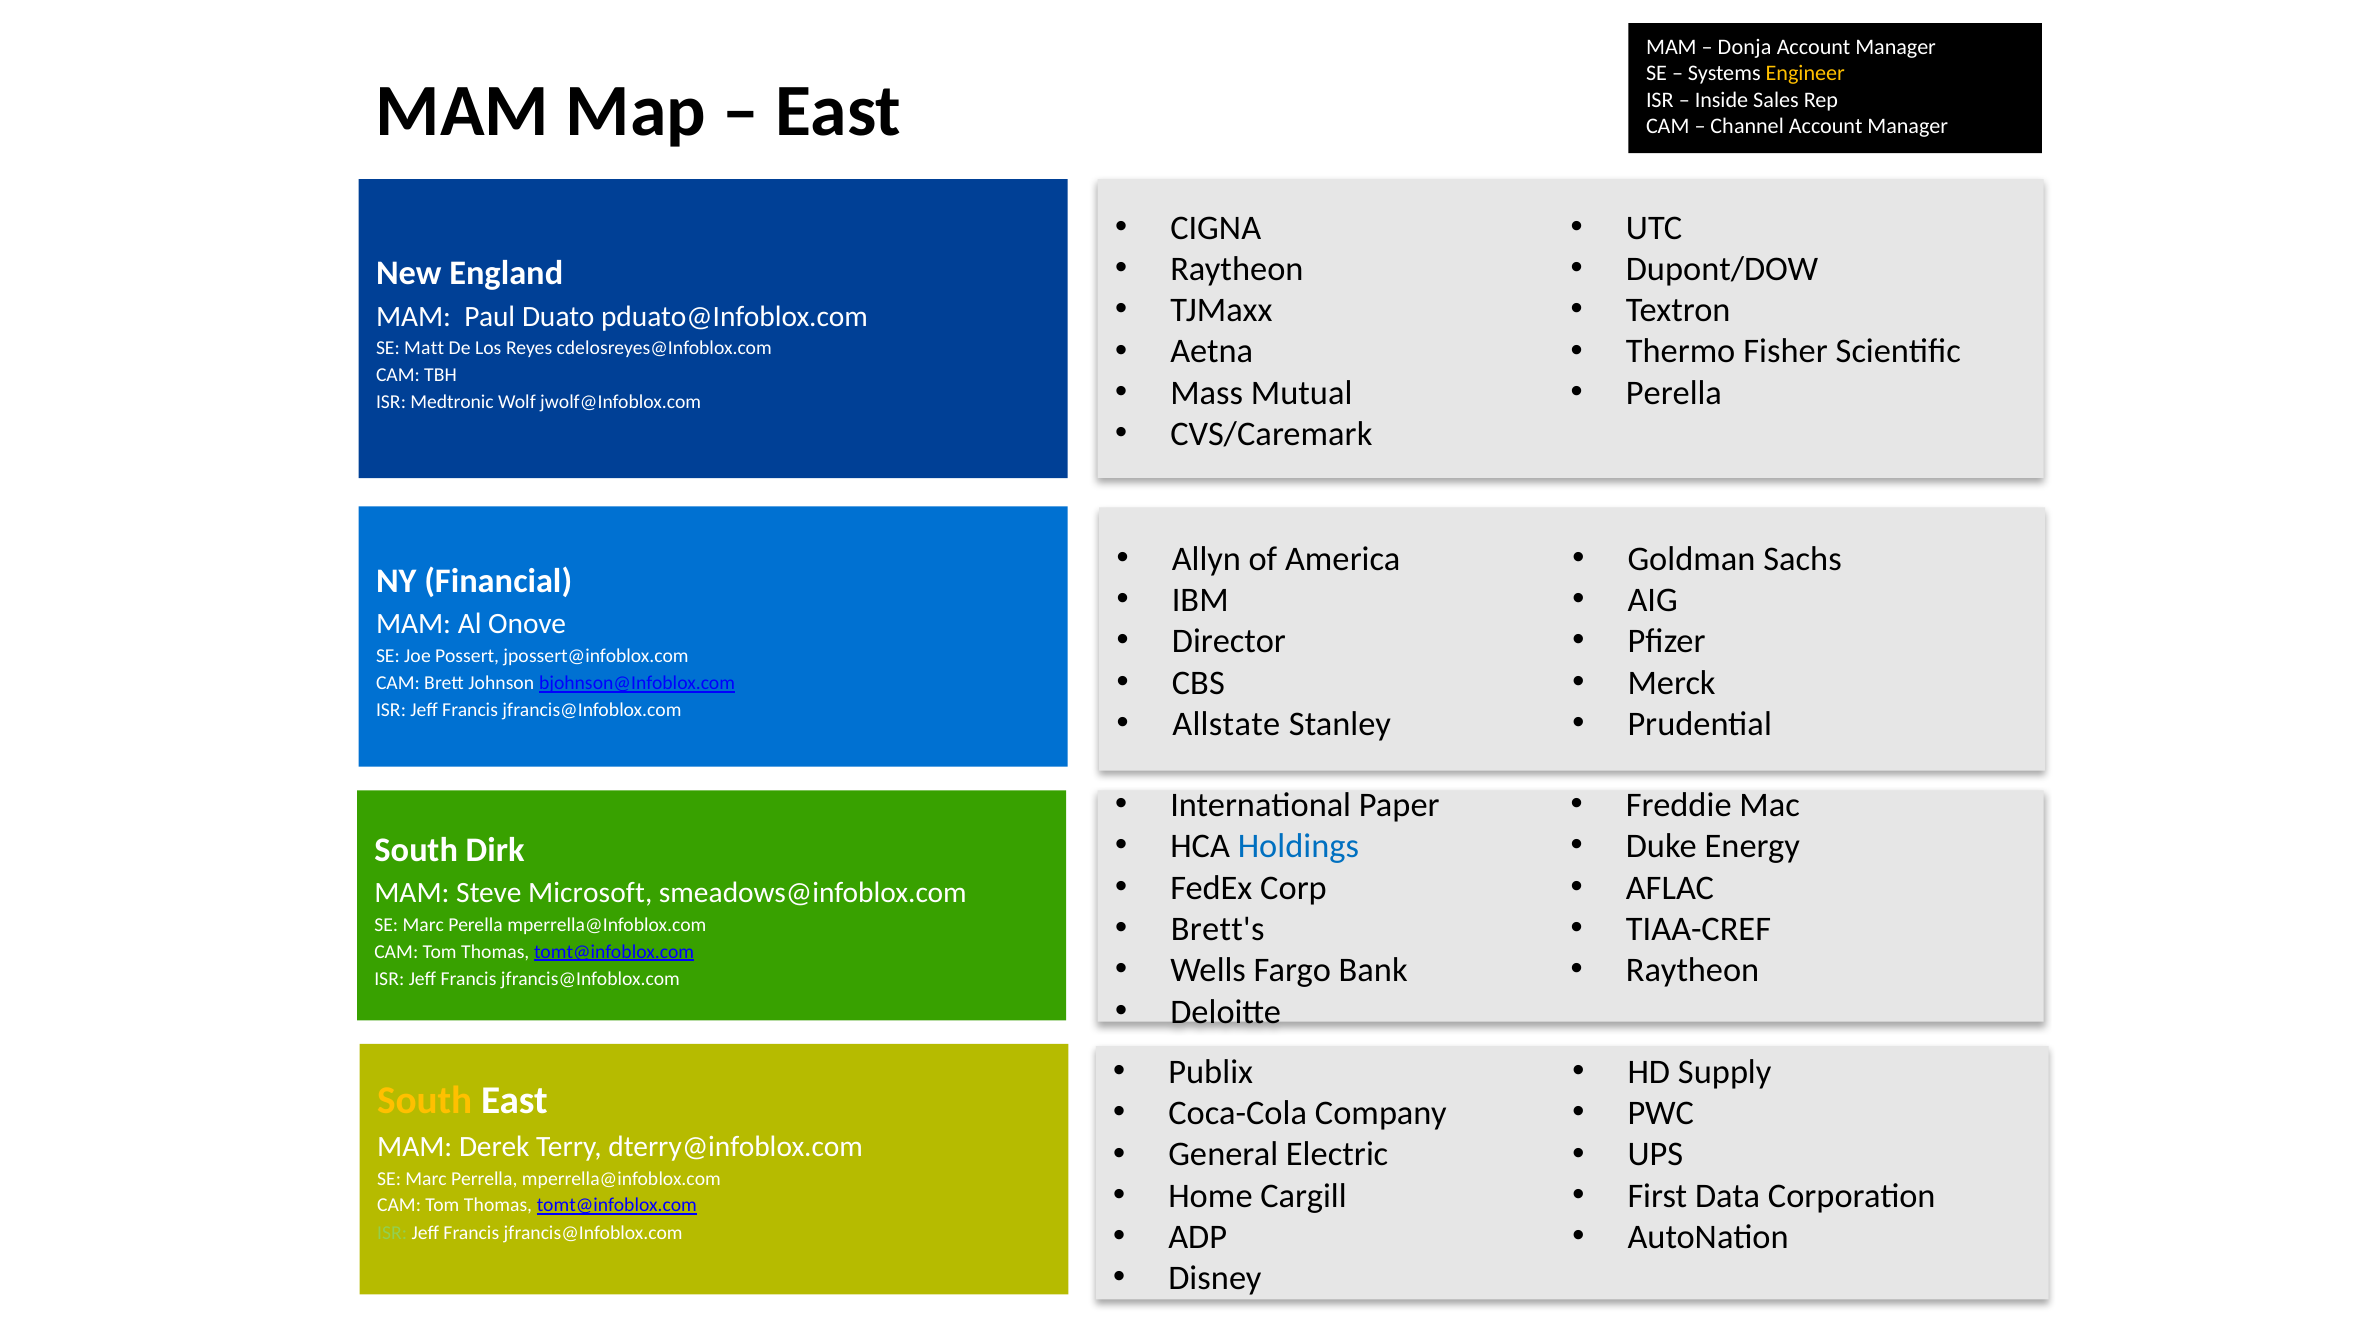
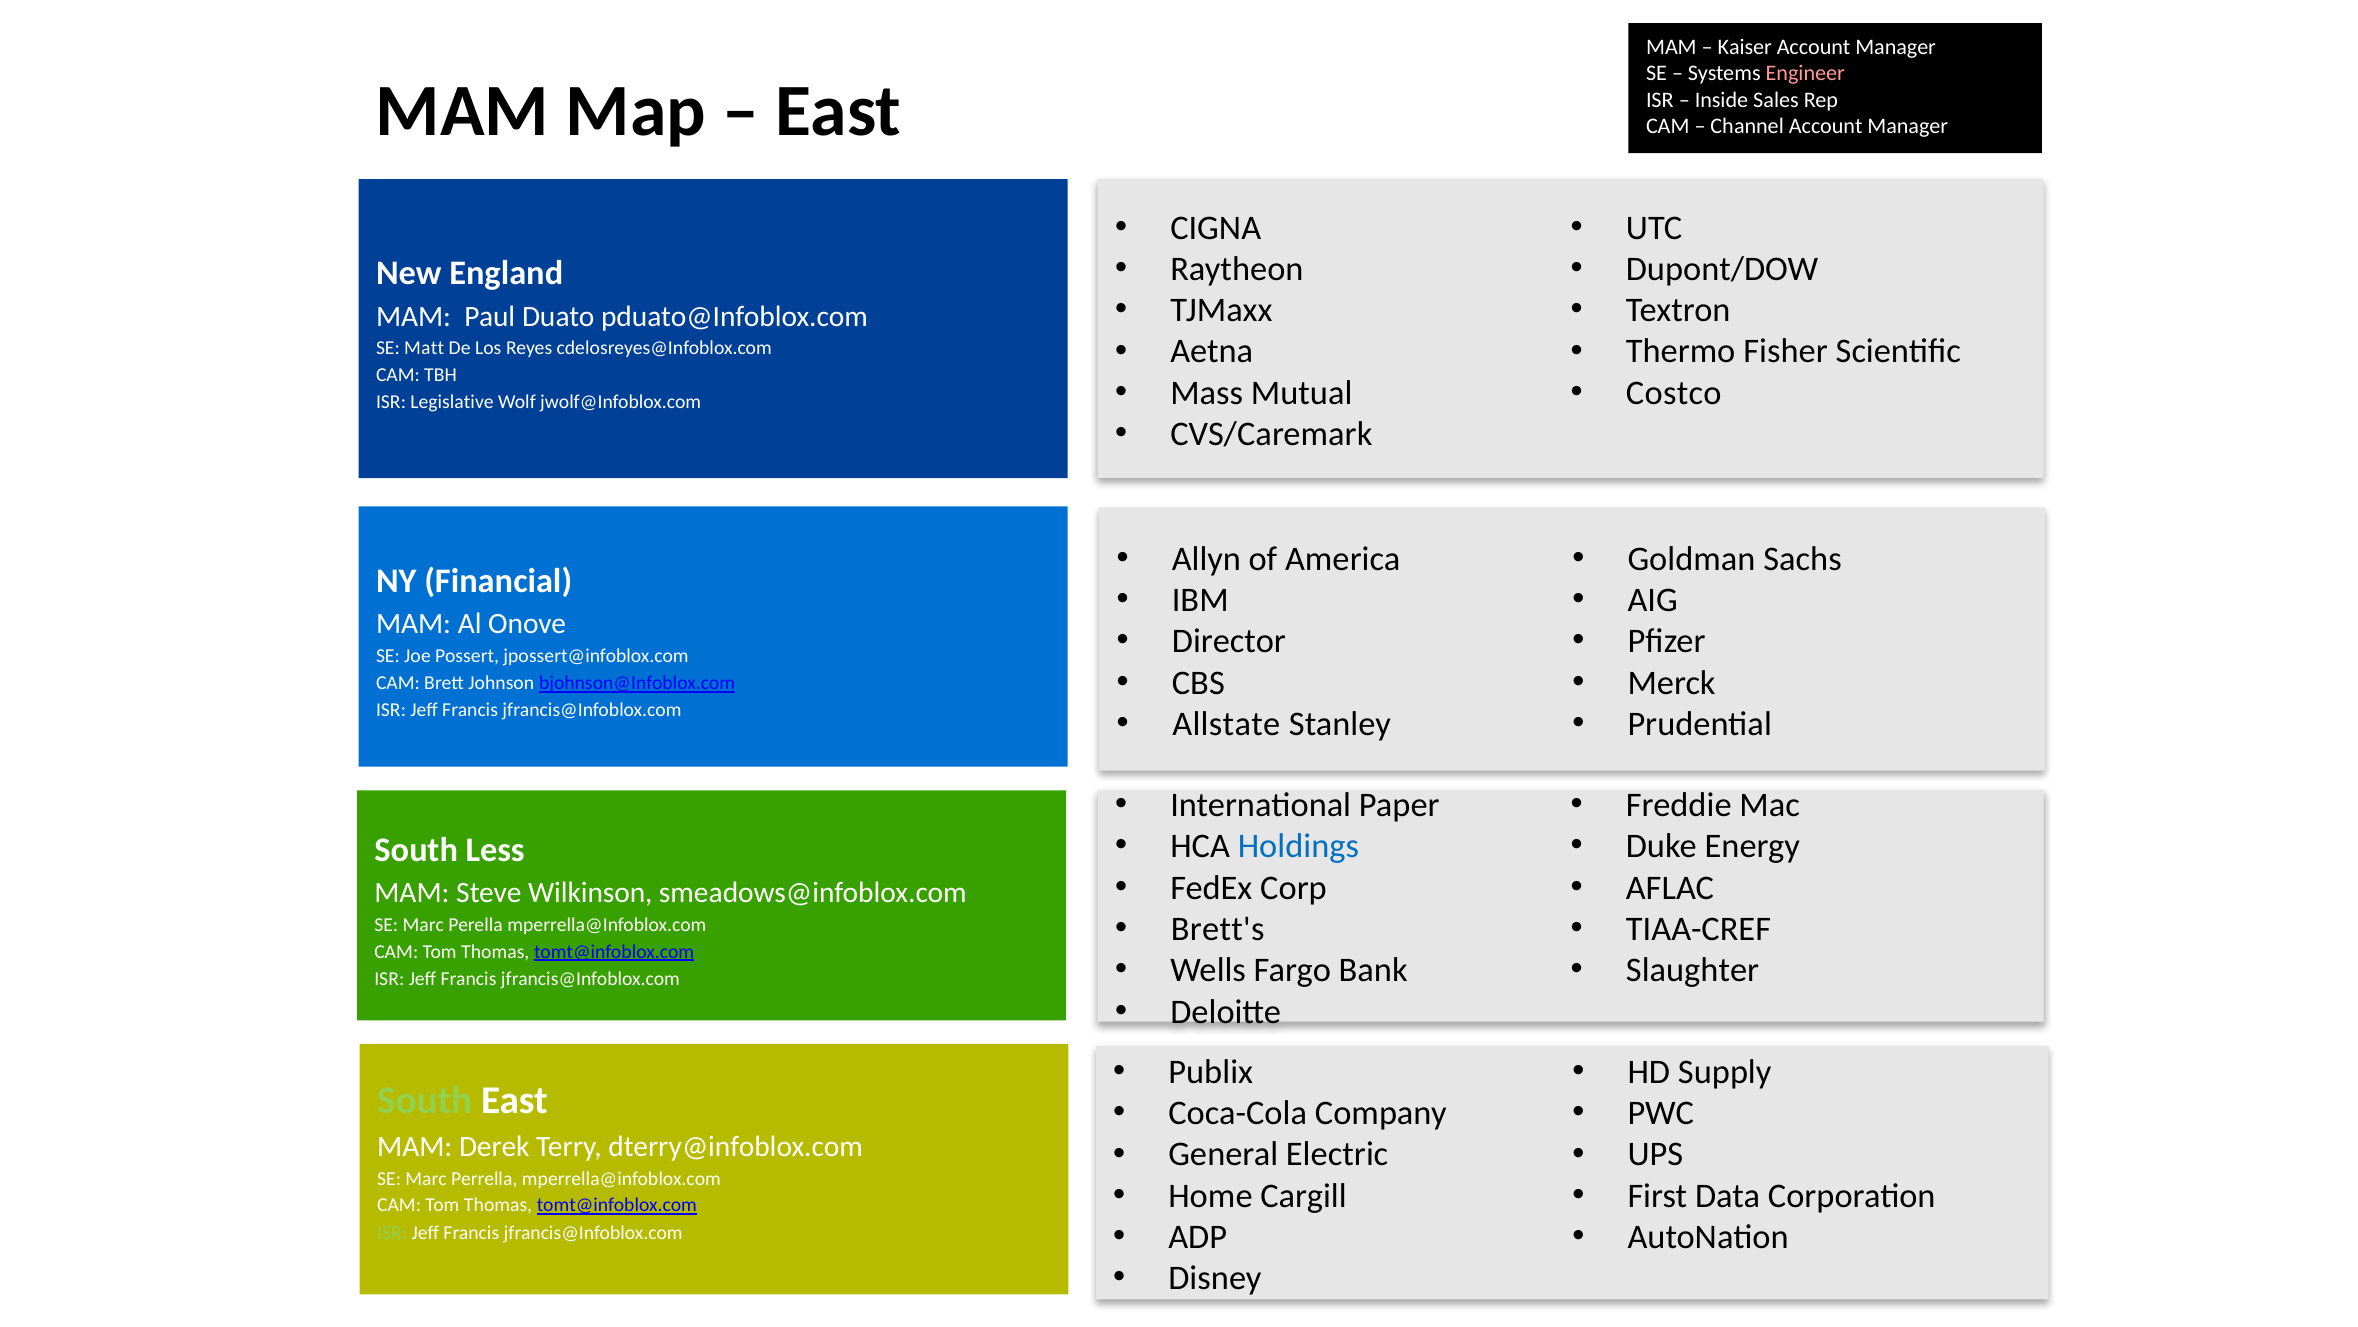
Donja: Donja -> Kaiser
Engineer colour: yellow -> pink
Perella at (1674, 393): Perella -> Costco
Medtronic: Medtronic -> Legislative
Dirk: Dirk -> Less
Microsoft: Microsoft -> Wilkinson
Raytheon at (1693, 970): Raytheon -> Slaughter
South at (425, 1100) colour: yellow -> light green
